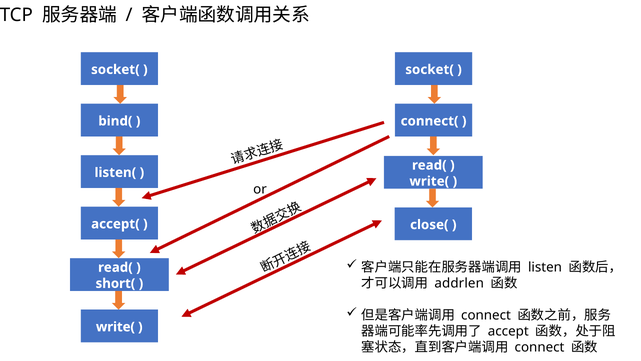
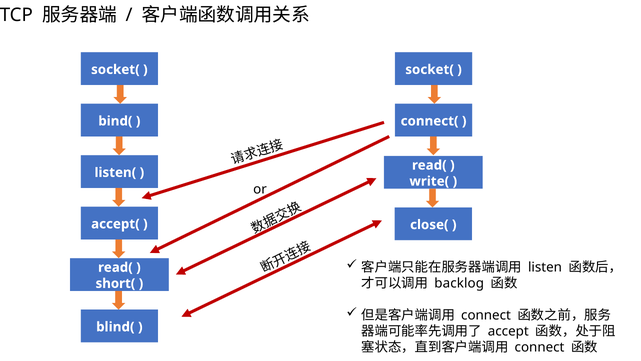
addrlen: addrlen -> backlog
write( at (115, 327): write( -> blind(
